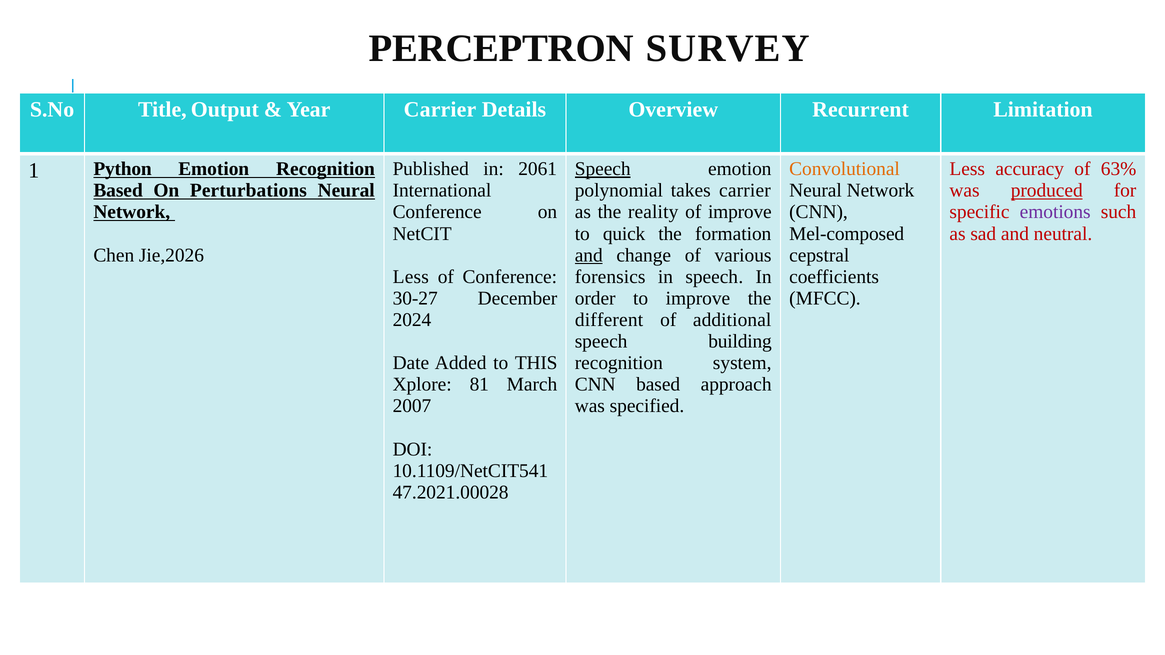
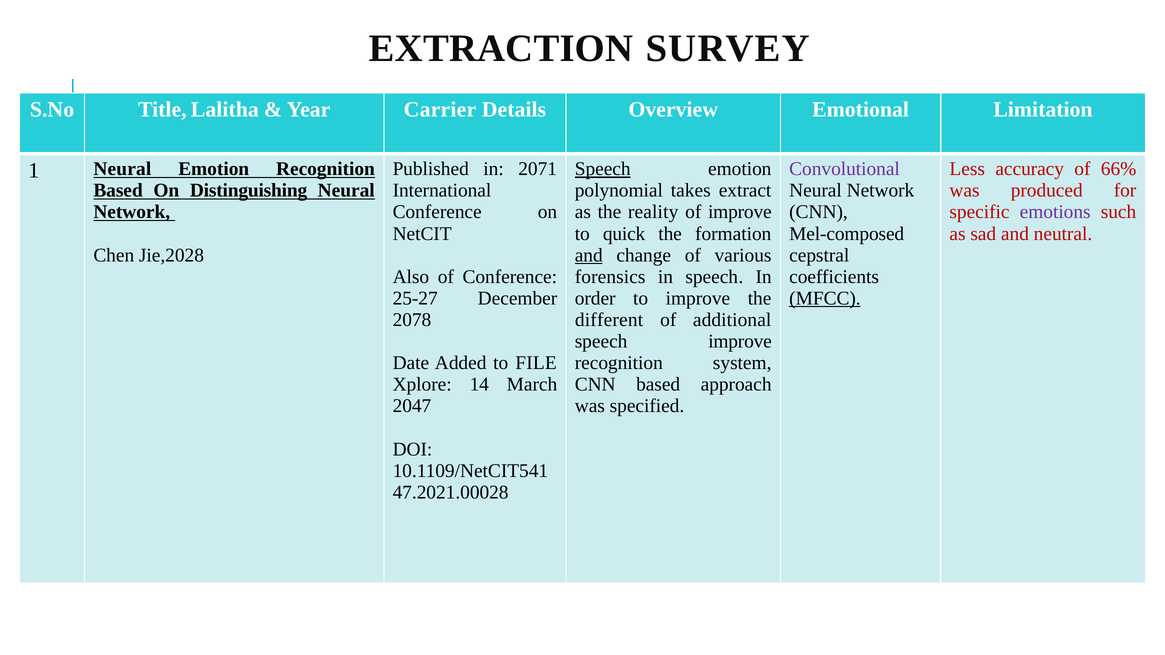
PERCEPTRON: PERCEPTRON -> EXTRACTION
Output: Output -> Lalitha
Recurrent: Recurrent -> Emotional
2061: 2061 -> 2071
Convolutional colour: orange -> purple
63%: 63% -> 66%
1 Python: Python -> Neural
Perturbations: Perturbations -> Distinguishing
takes carrier: carrier -> extract
produced underline: present -> none
Jie,2026: Jie,2026 -> Jie,2028
Less at (411, 277): Less -> Also
30-27: 30-27 -> 25-27
MFCC underline: none -> present
2024: 2024 -> 2078
speech building: building -> improve
THIS: THIS -> FILE
81: 81 -> 14
2007: 2007 -> 2047
